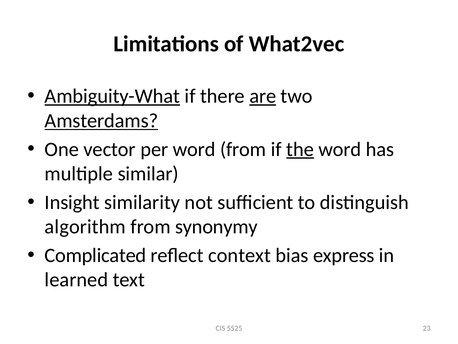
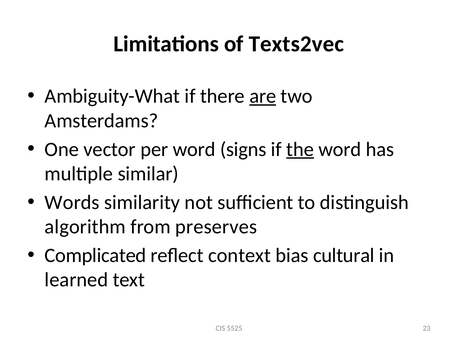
What2vec: What2vec -> Texts2vec
Ambiguity-What underline: present -> none
Amsterdams underline: present -> none
word from: from -> signs
Insight: Insight -> Words
synonymy: synonymy -> preserves
express: express -> cultural
